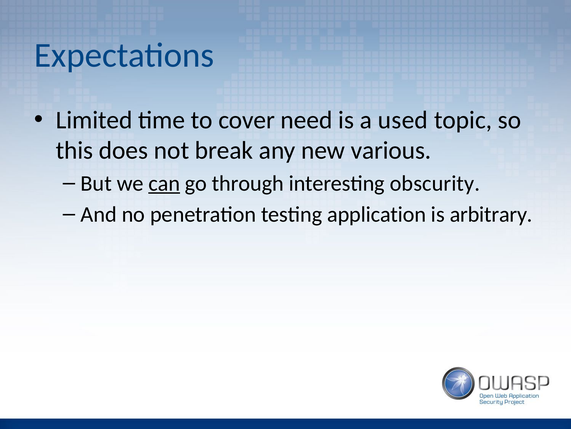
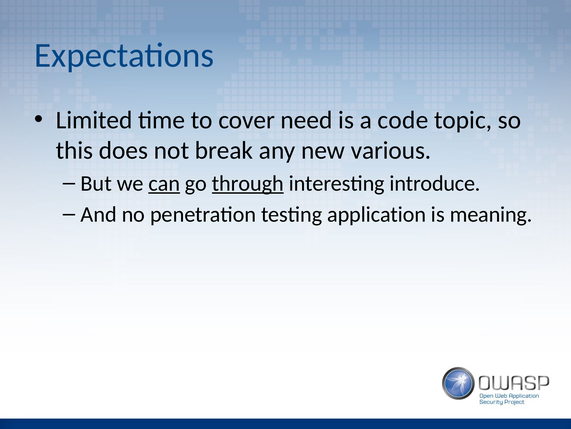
used: used -> code
through underline: none -> present
obscurity: obscurity -> introduce
arbitrary: arbitrary -> meaning
